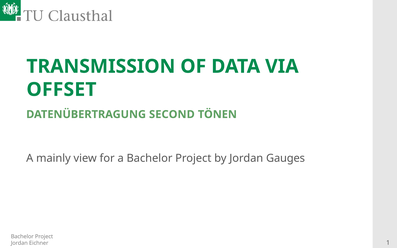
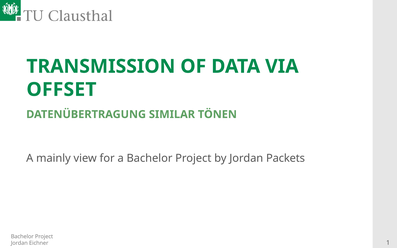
SECOND: SECOND -> SIMILAR
Gauges: Gauges -> Packets
